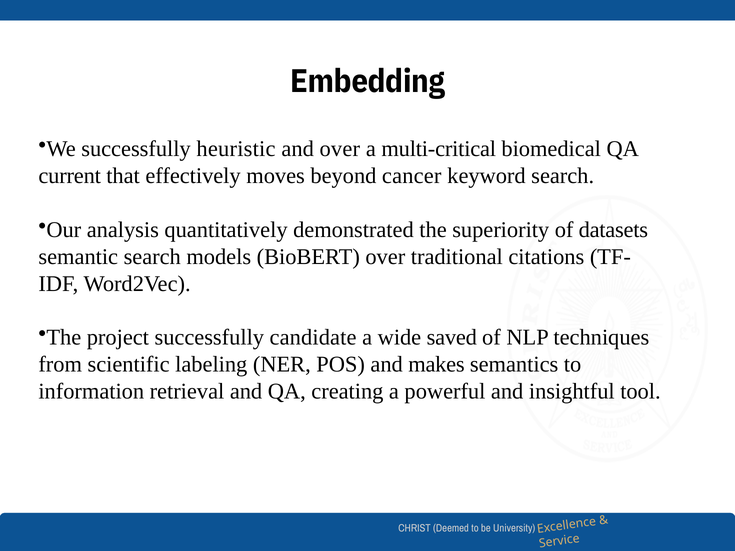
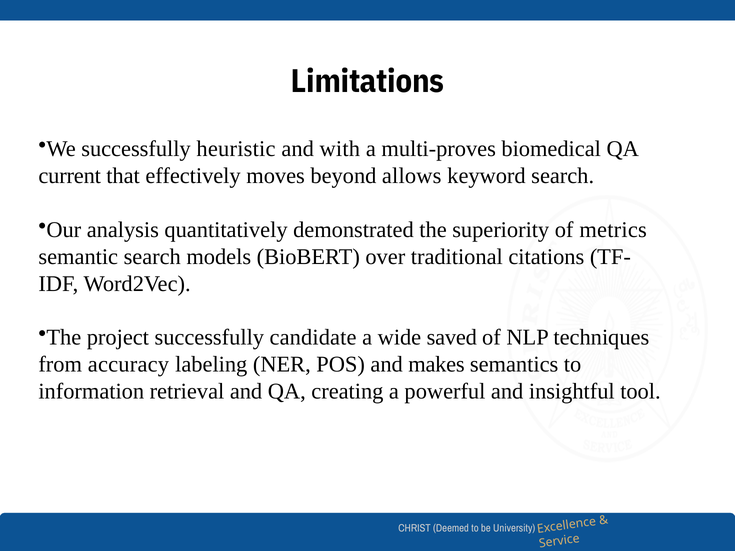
Embedding: Embedding -> Limitations
and over: over -> with
multi-critical: multi-critical -> multi-proves
cancer: cancer -> allows
datasets: datasets -> metrics
scientific: scientific -> accuracy
